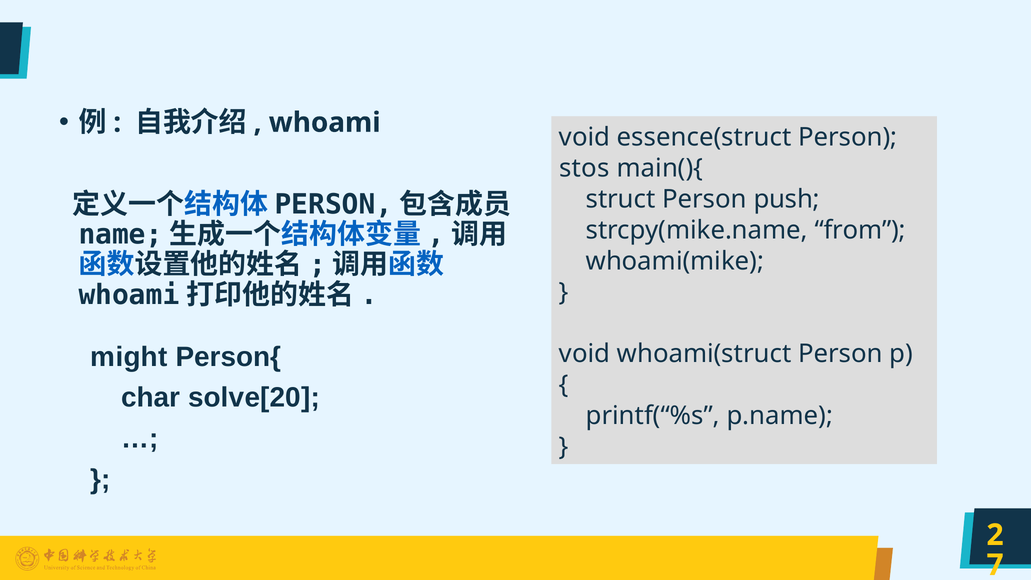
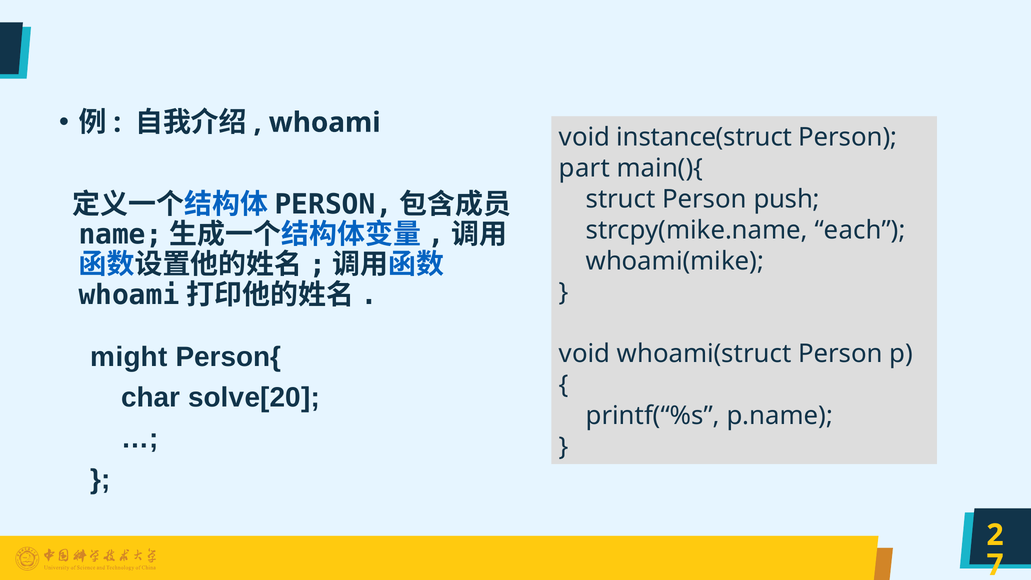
essence(struct: essence(struct -> instance(struct
stos: stos -> part
from: from -> each
